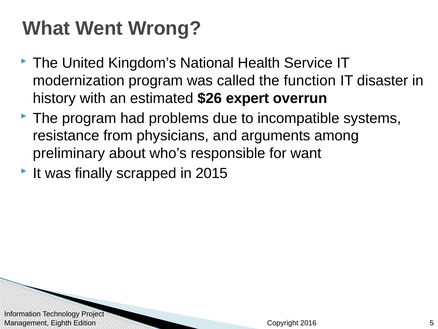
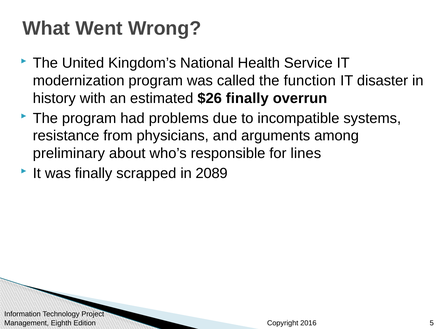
$26 expert: expert -> finally
want: want -> lines
2015: 2015 -> 2089
